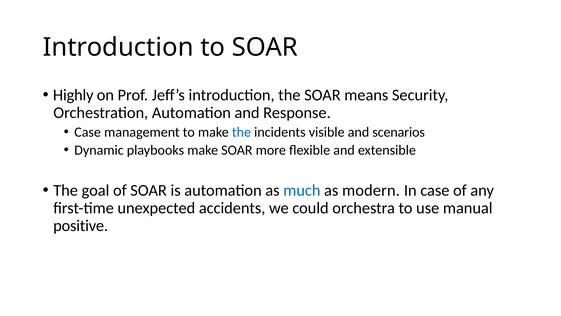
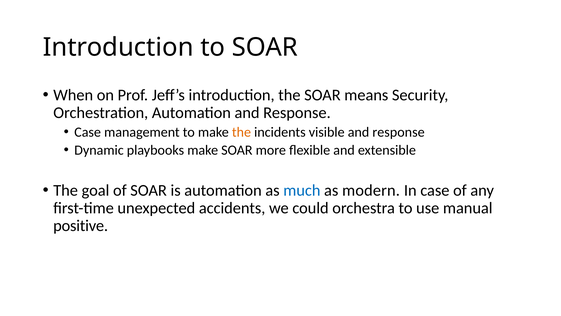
Highly: Highly -> When
the at (241, 132) colour: blue -> orange
visible and scenarios: scenarios -> response
